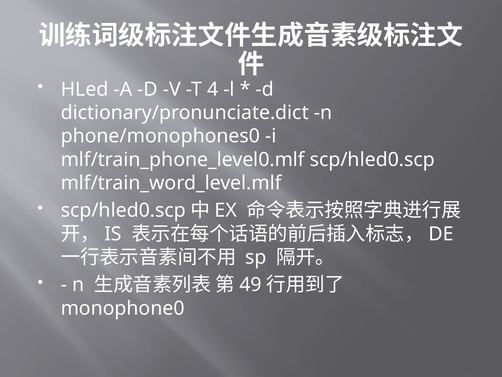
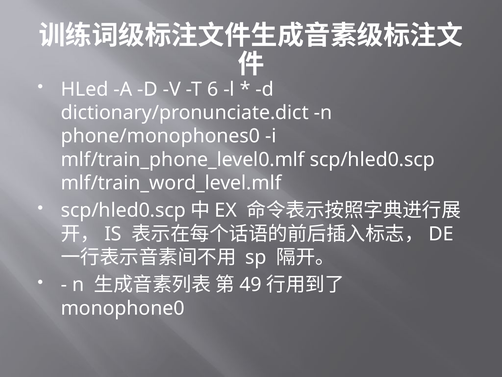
4: 4 -> 6
